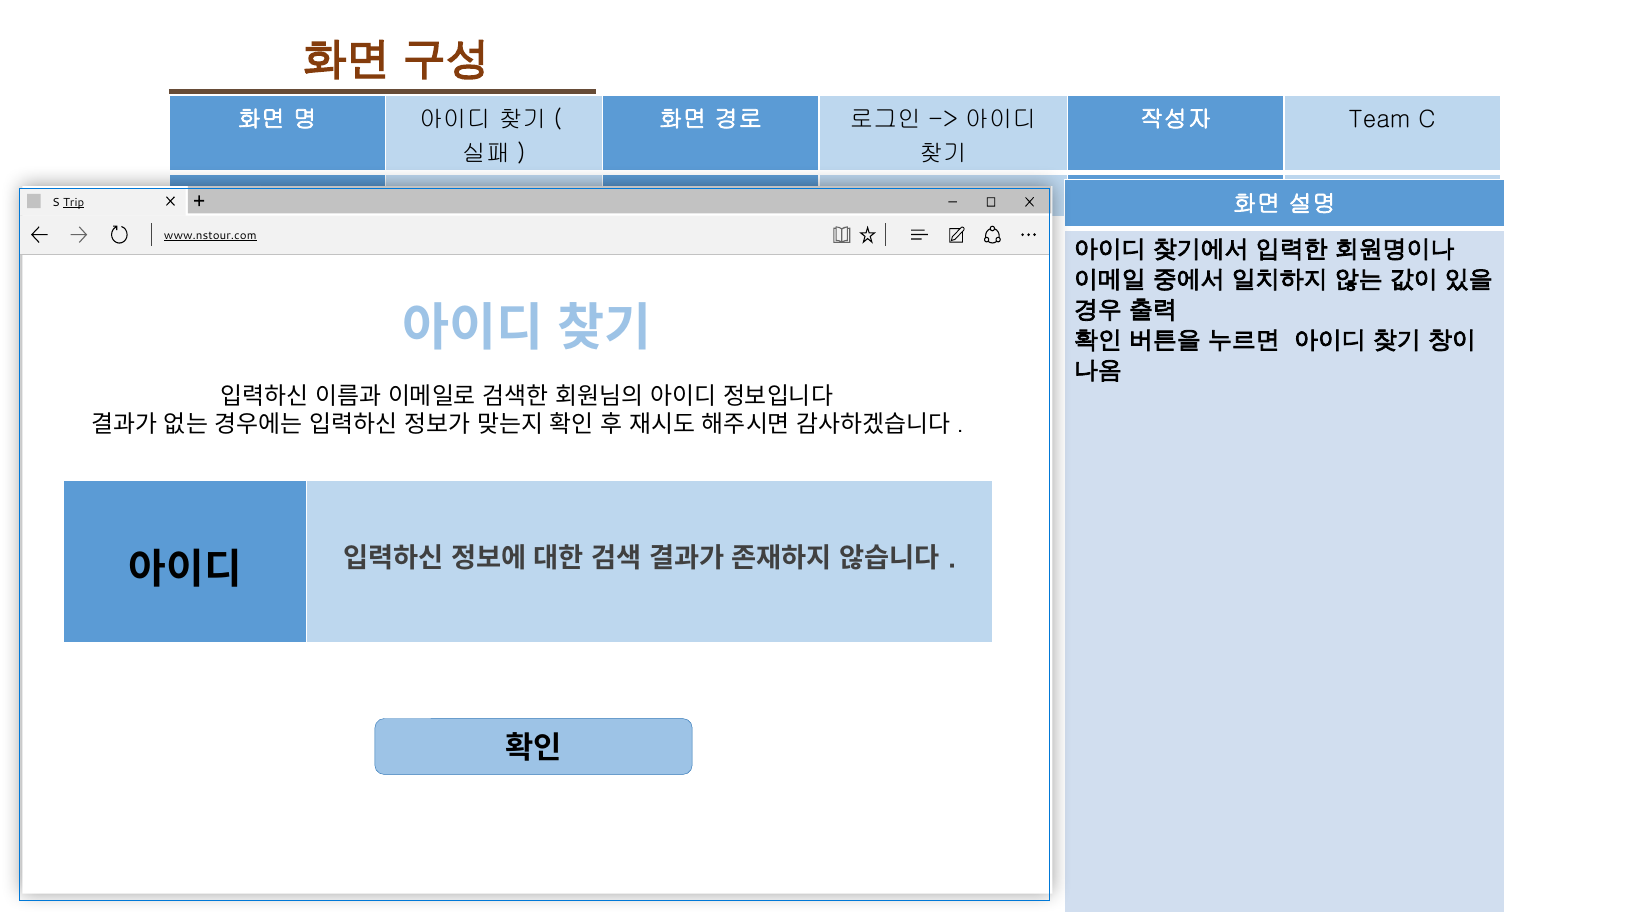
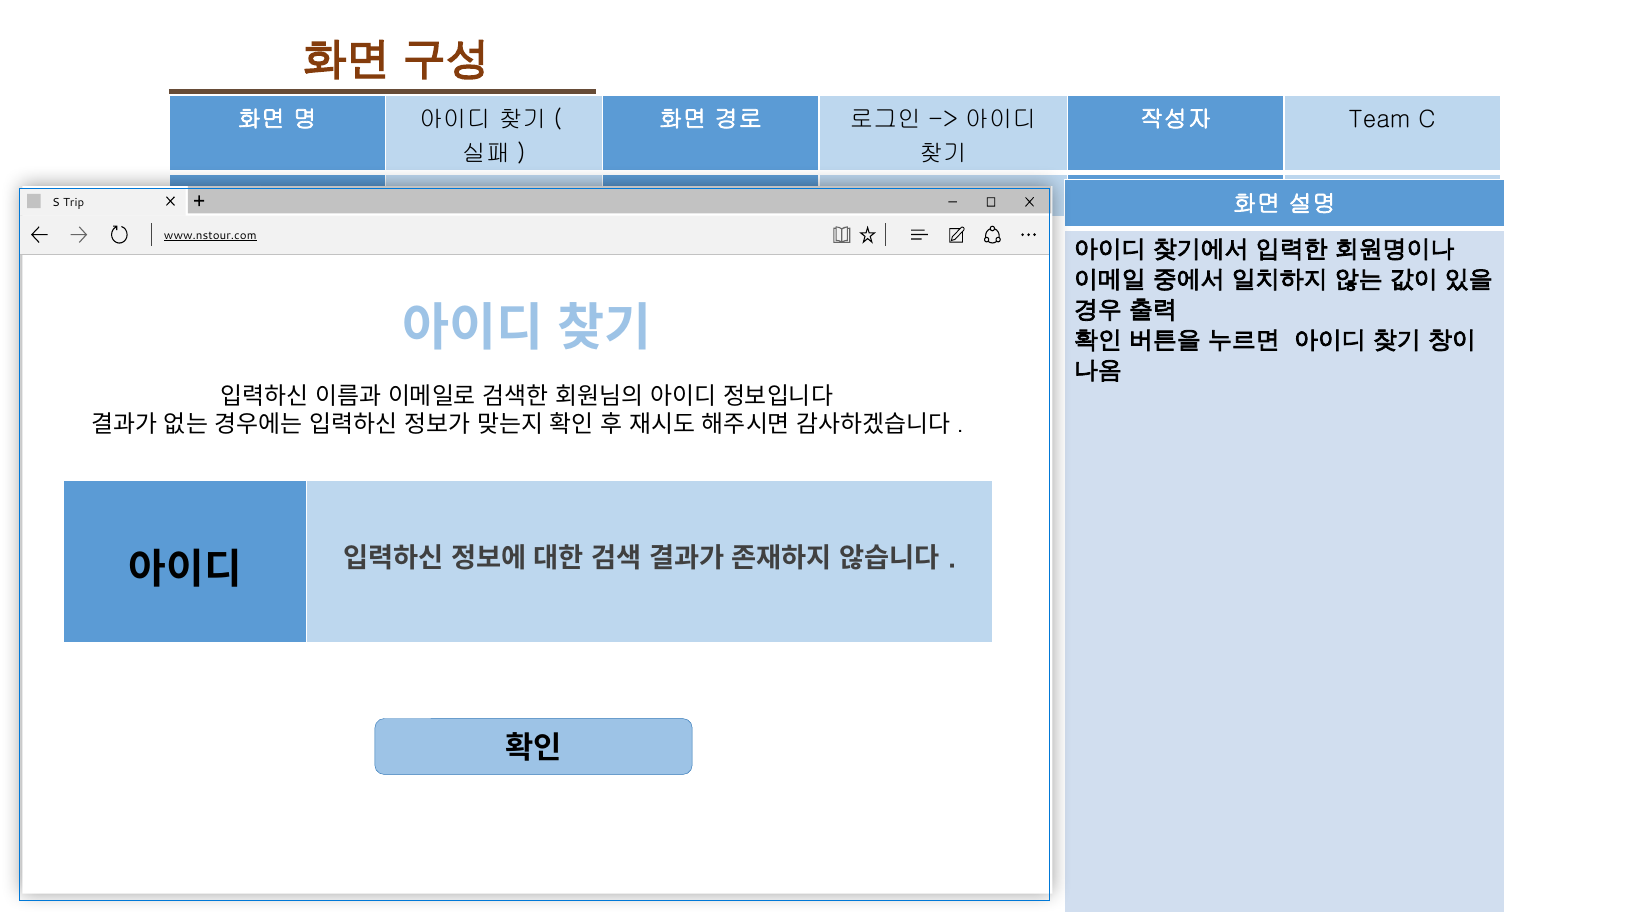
Trip underline: present -> none
